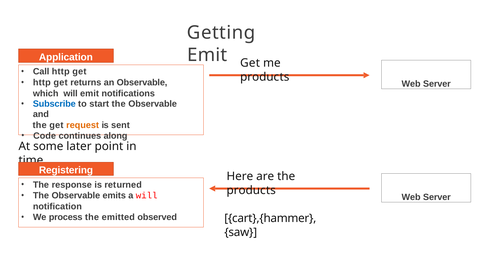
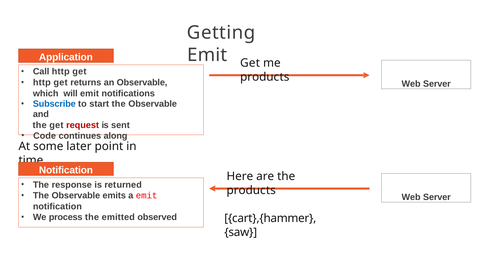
request colour: orange -> red
Registering at (66, 171): Registering -> Notification
a will: will -> emit
